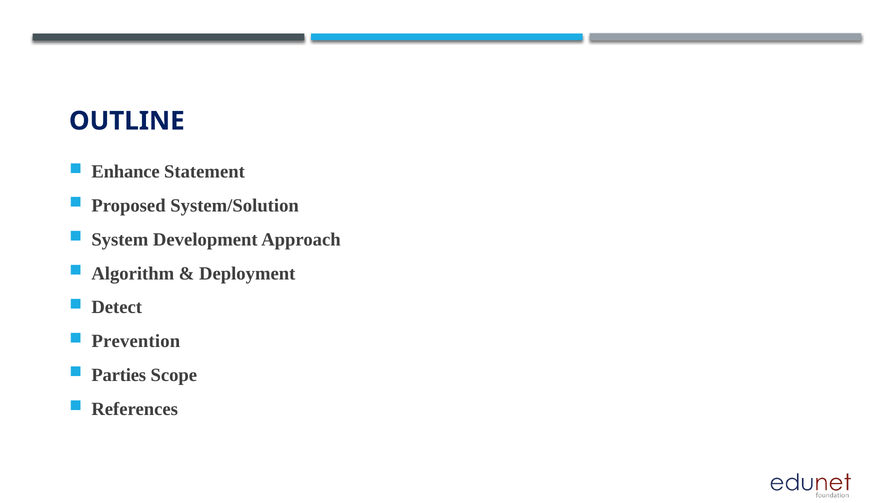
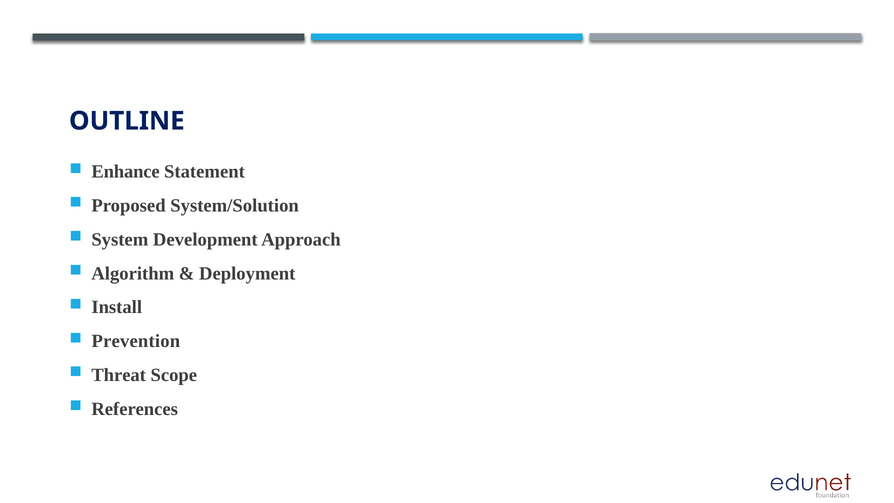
Detect: Detect -> Install
Parties: Parties -> Threat
